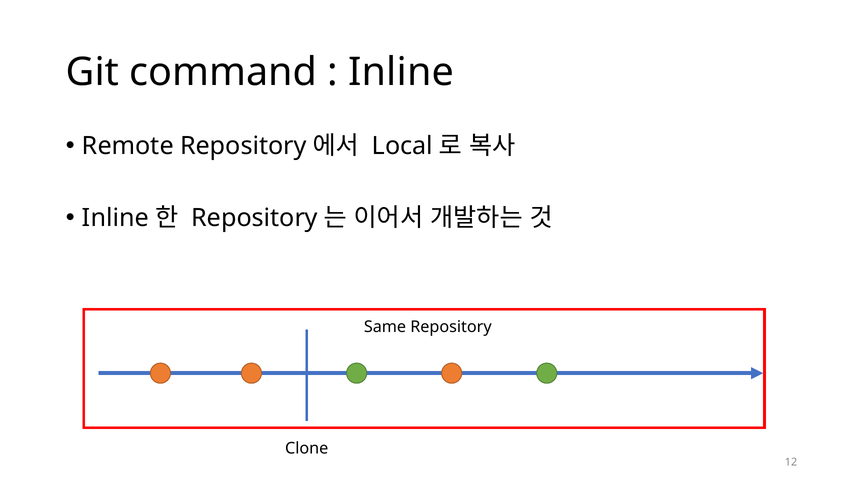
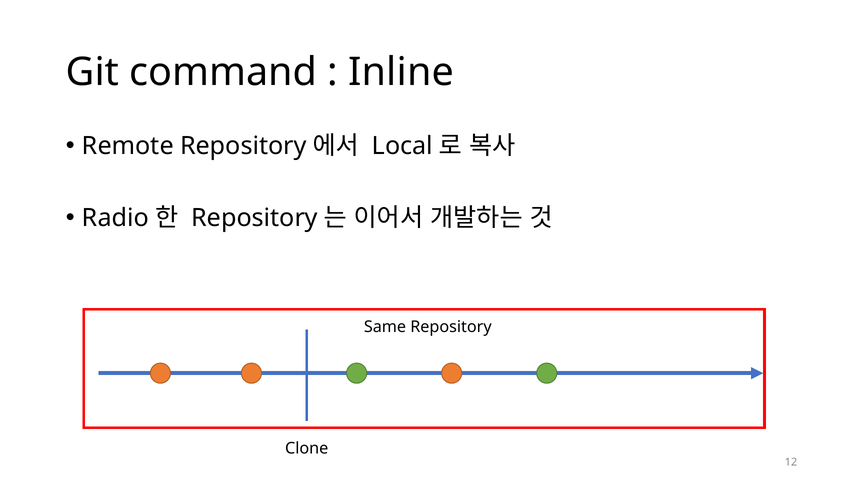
Inline at (116, 218): Inline -> Radio
